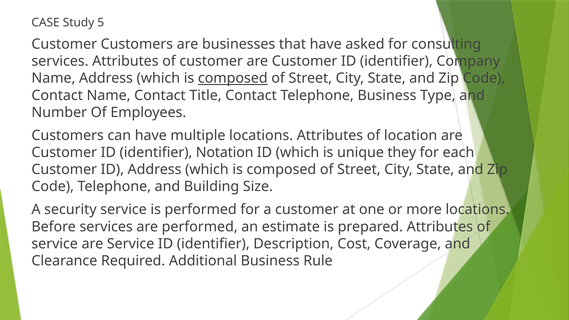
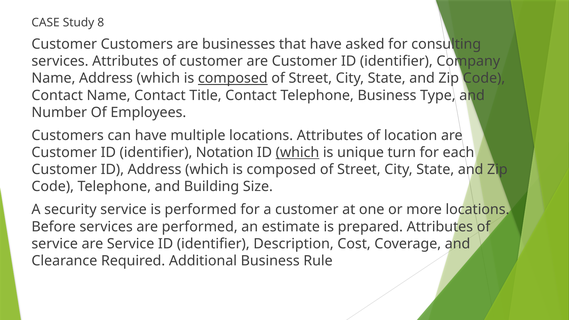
5: 5 -> 8
which at (297, 153) underline: none -> present
they: they -> turn
